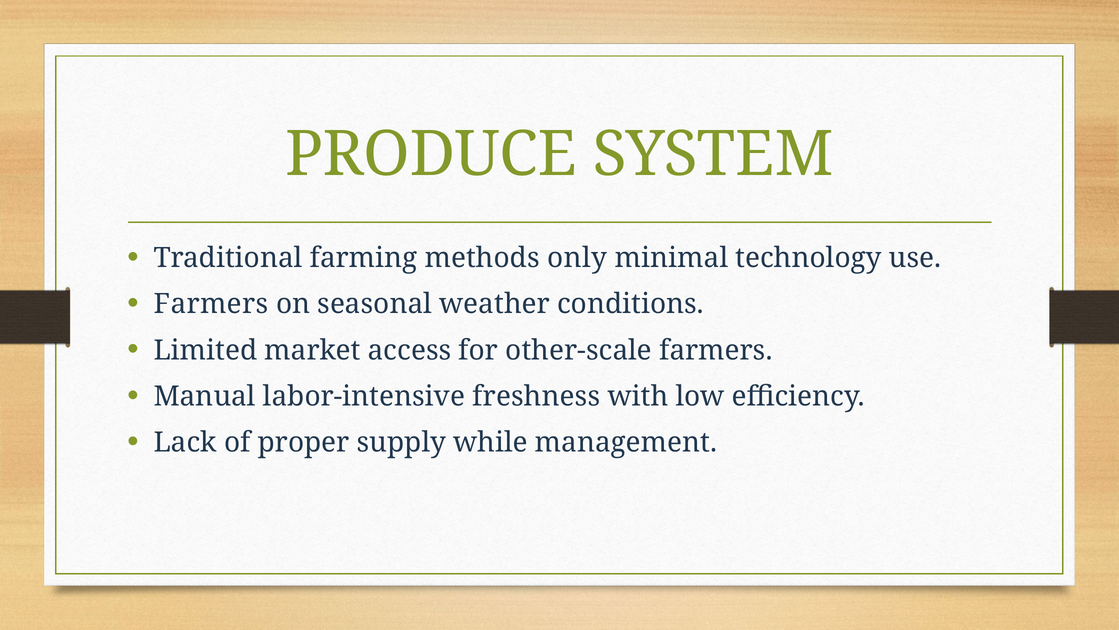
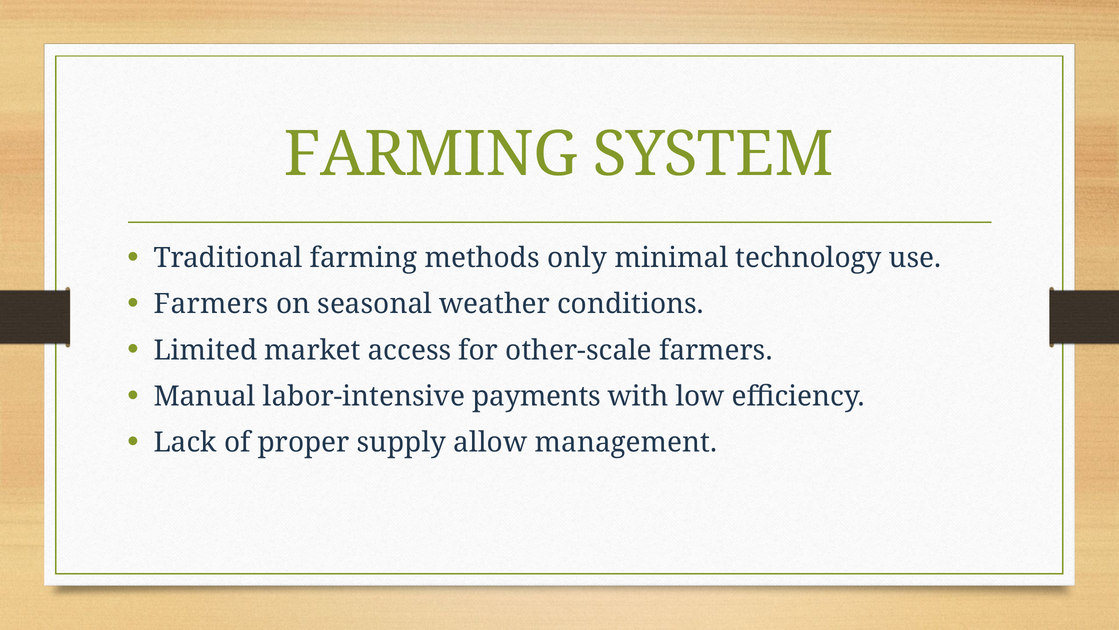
PRODUCE at (431, 154): PRODUCE -> FARMING
freshness: freshness -> payments
while: while -> allow
